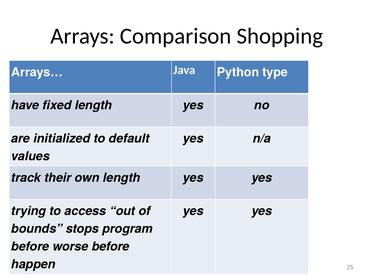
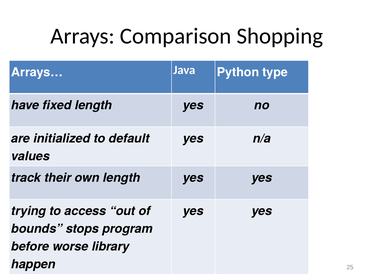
worse before: before -> library
